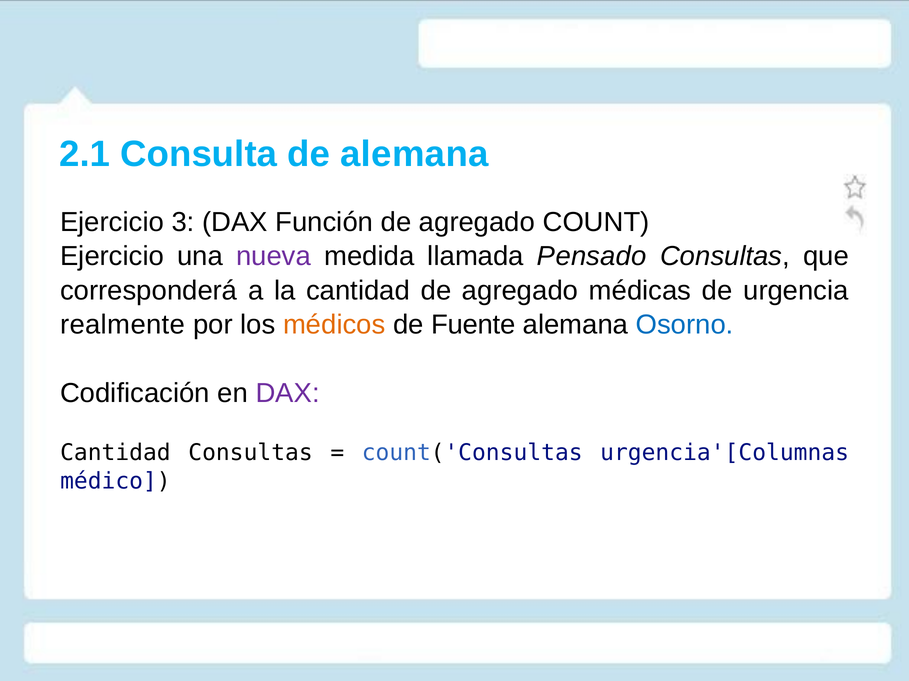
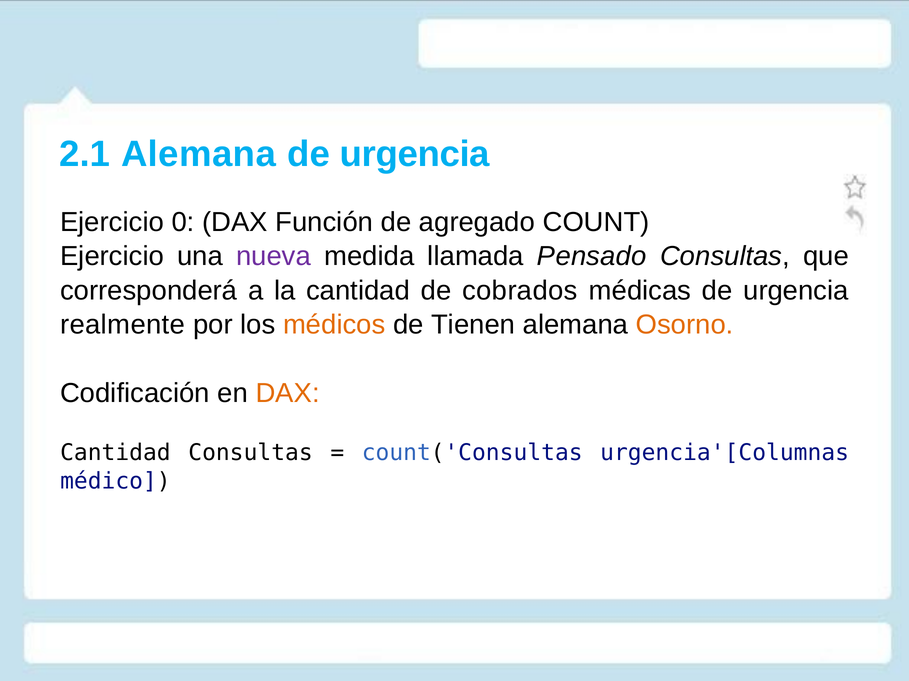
2.1 Consulta: Consulta -> Alemana
alemana at (414, 154): alemana -> urgencia
3: 3 -> 0
cantidad de agregado: agregado -> cobrados
Fuente: Fuente -> Tienen
Osorno colour: blue -> orange
DAX at (288, 394) colour: purple -> orange
